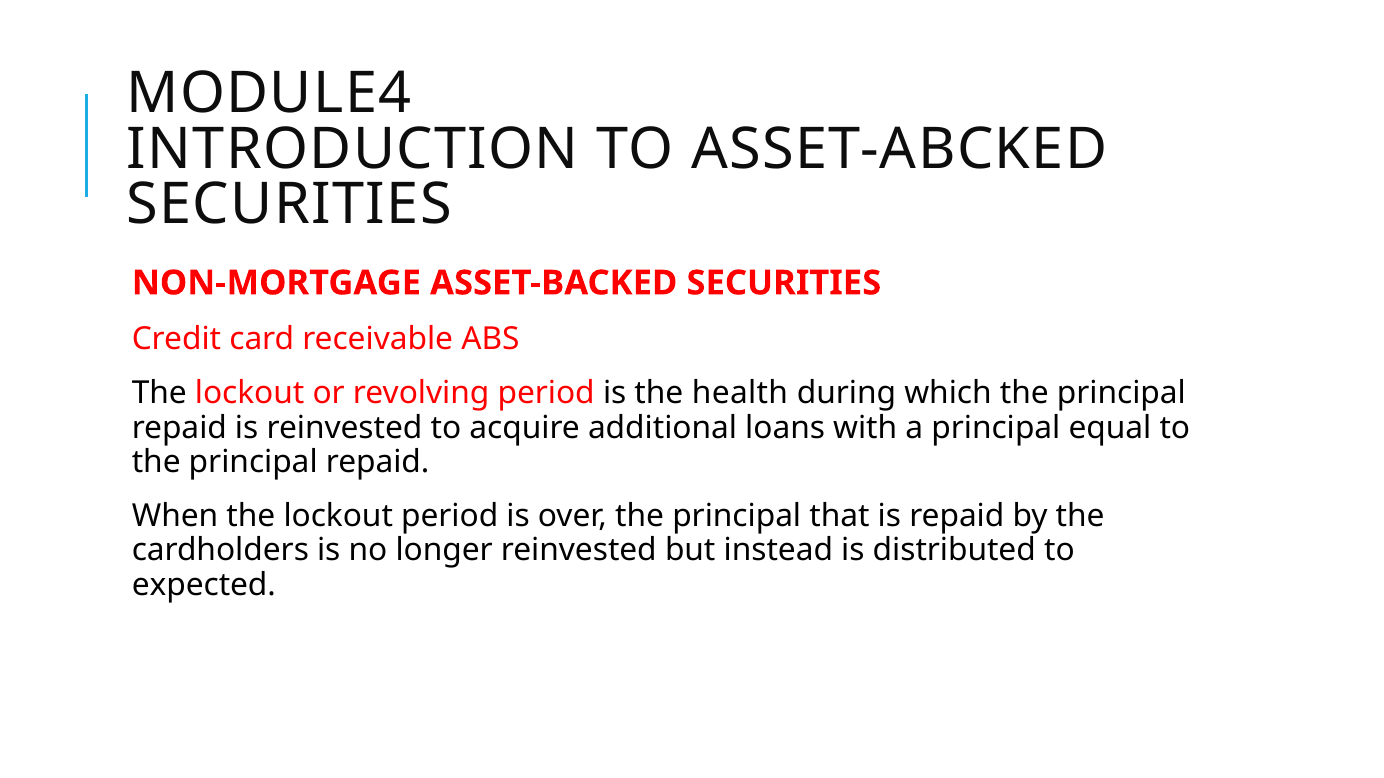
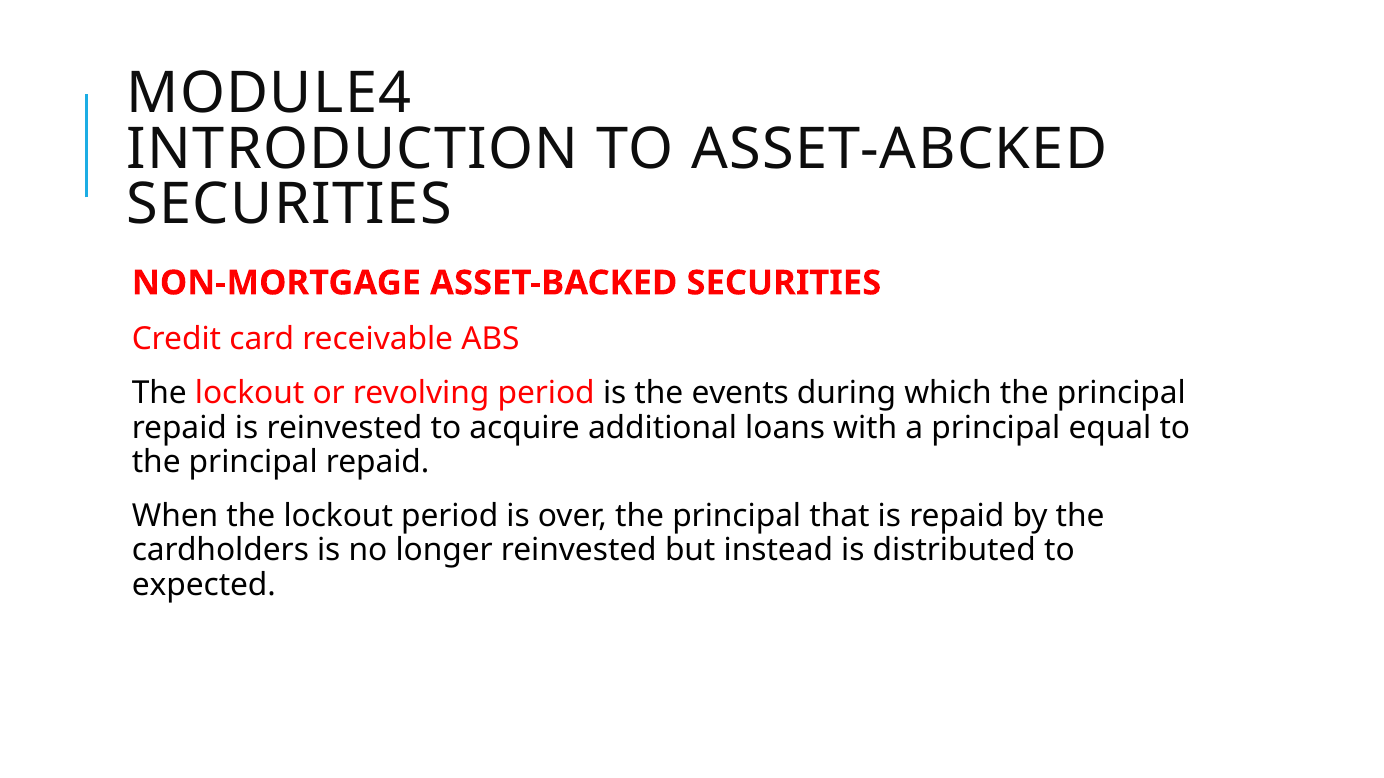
health: health -> events
